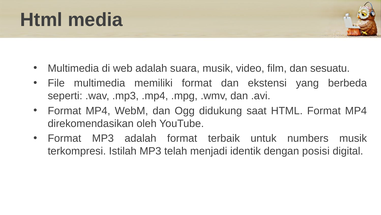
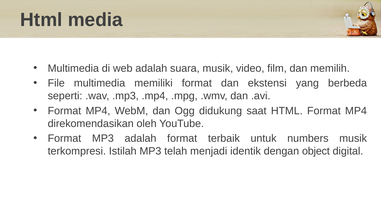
sesuatu: sesuatu -> memilih
posisi: posisi -> object
